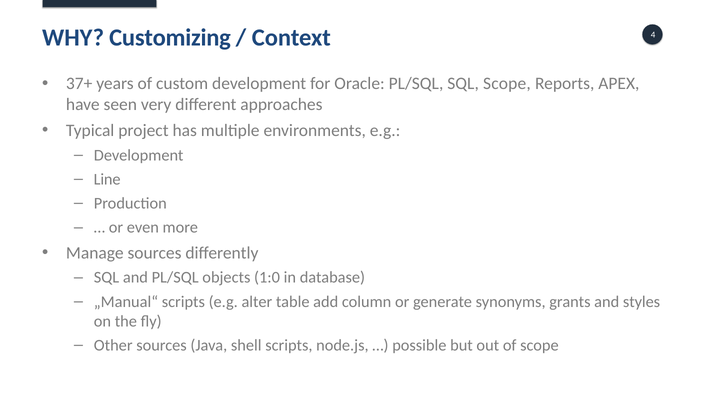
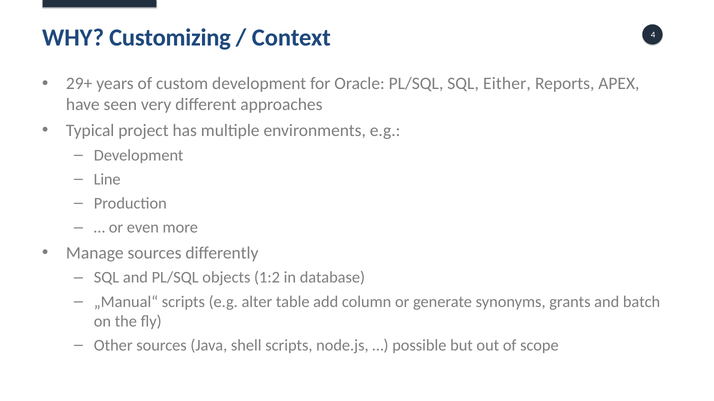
37+: 37+ -> 29+
SQL Scope: Scope -> Either
1:0: 1:0 -> 1:2
styles: styles -> batch
